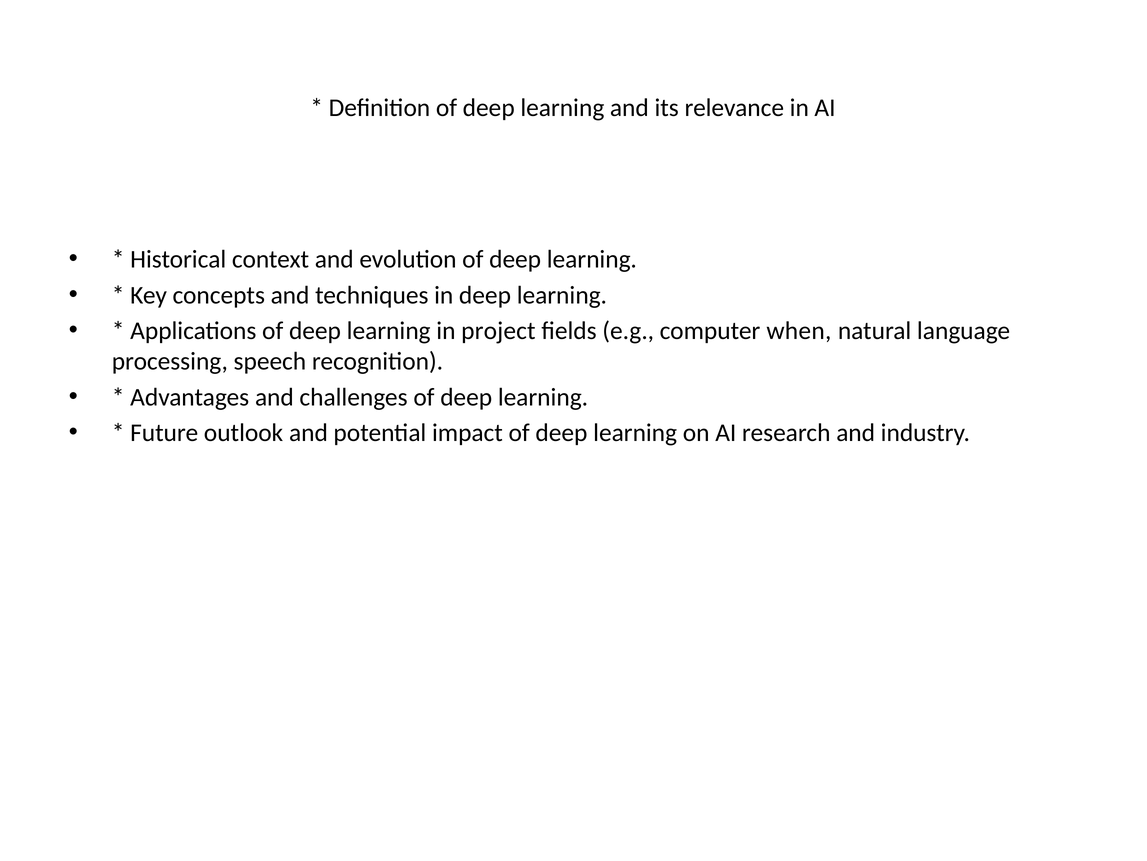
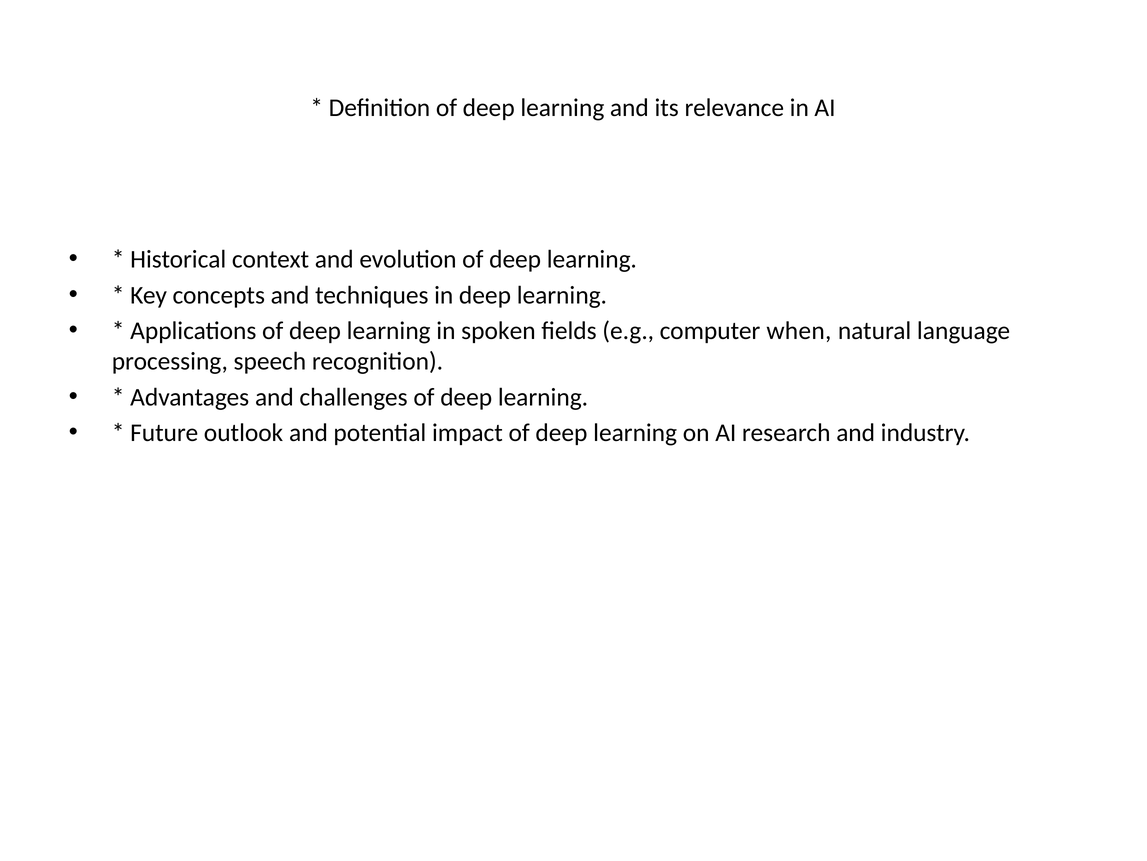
project: project -> spoken
